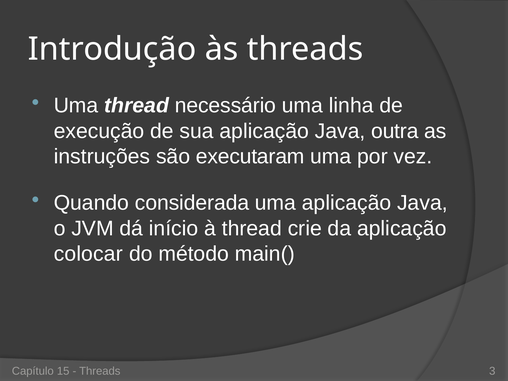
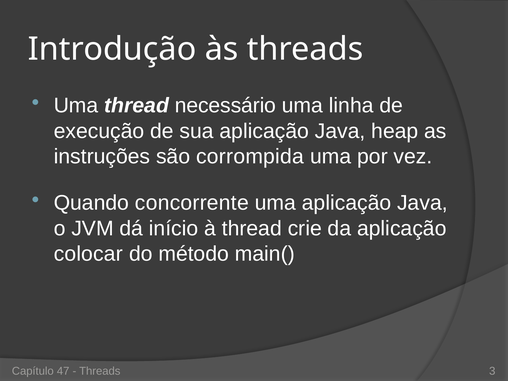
outra: outra -> heap
executaram: executaram -> corrompida
considerada: considerada -> concorrente
15: 15 -> 47
